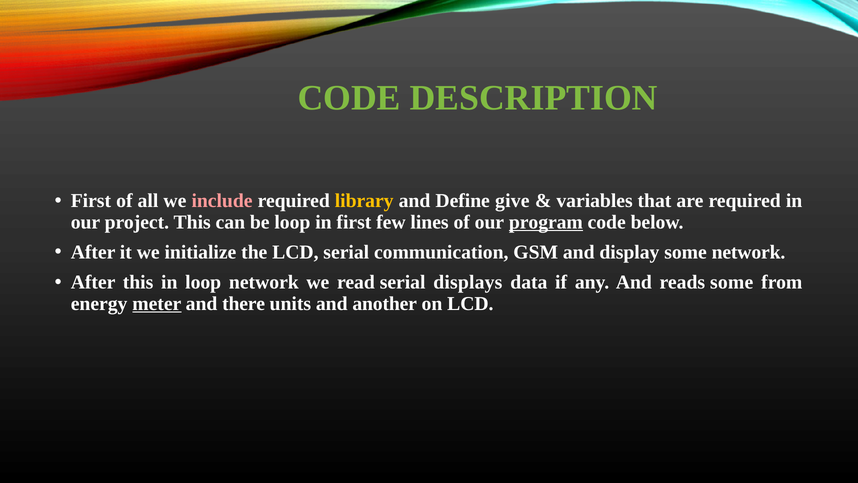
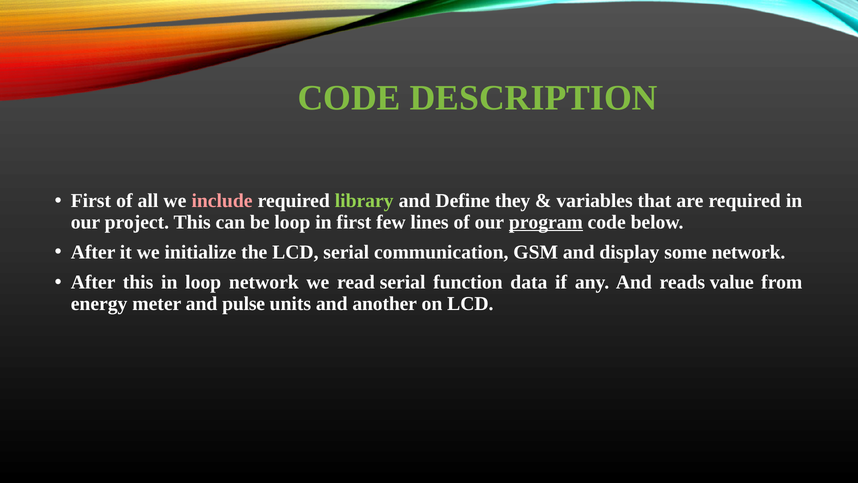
library colour: yellow -> light green
give: give -> they
displays: displays -> function
reads some: some -> value
meter underline: present -> none
there: there -> pulse
